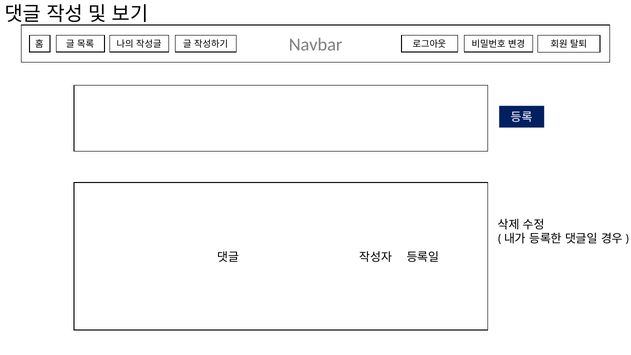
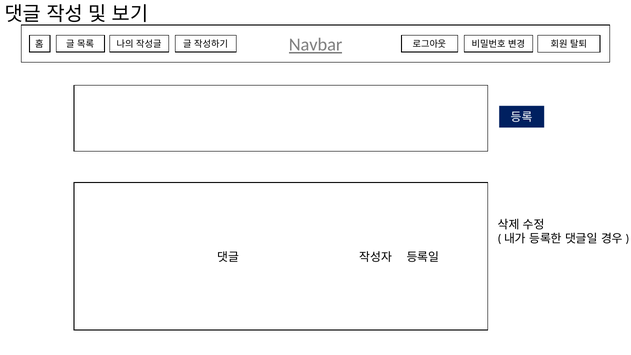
Navbar underline: none -> present
